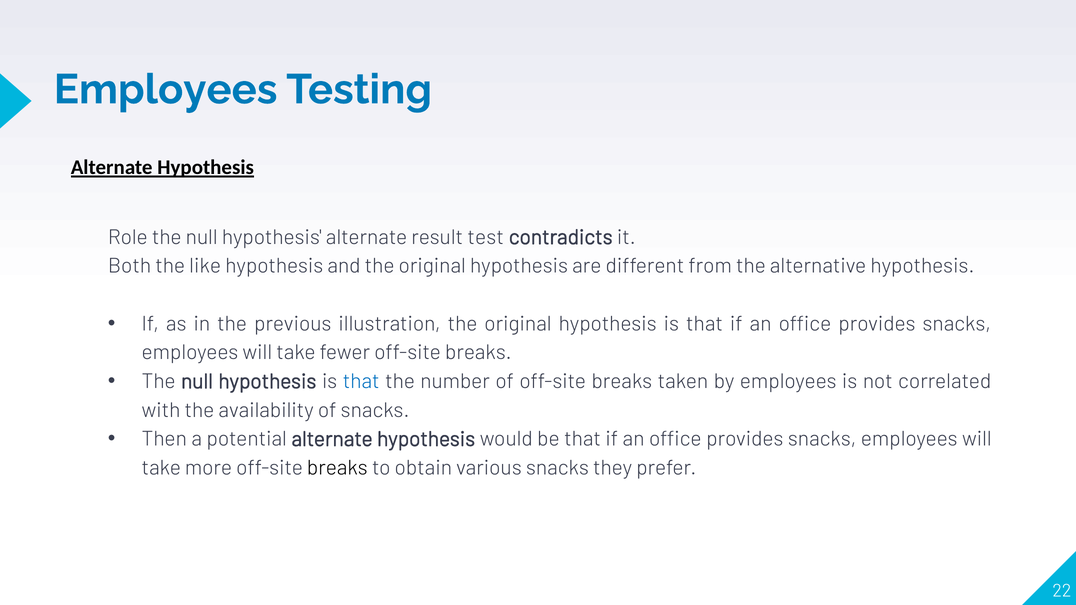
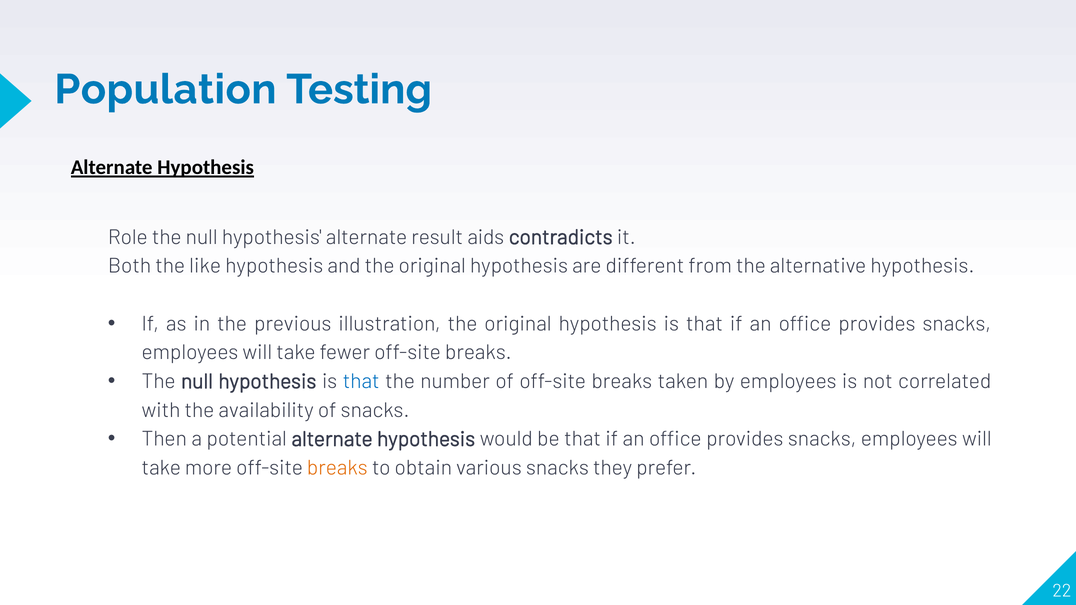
Employees at (166, 90): Employees -> Population
test: test -> aids
breaks at (337, 468) colour: black -> orange
